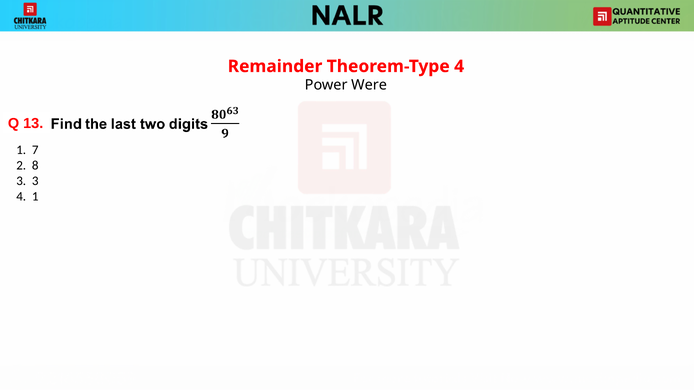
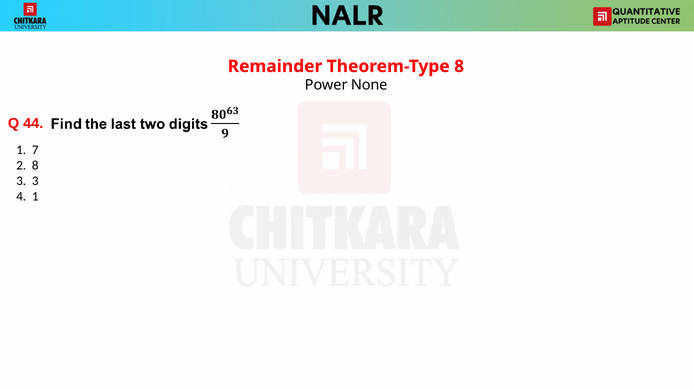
Theorem-Type 4: 4 -> 8
Were: Were -> None
13: 13 -> 44
